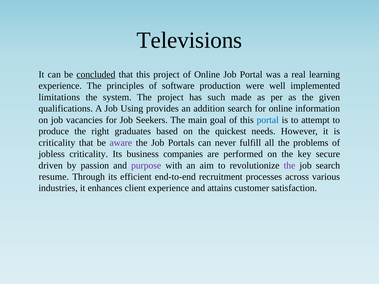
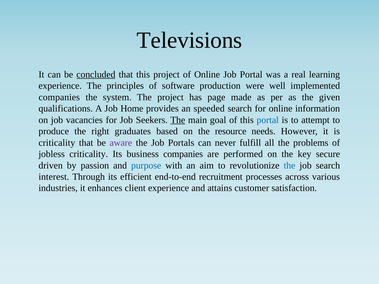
limitations at (59, 97): limitations -> companies
such: such -> page
Using: Using -> Home
addition: addition -> speeded
The at (178, 120) underline: none -> present
quickest: quickest -> resource
purpose colour: purple -> blue
the at (290, 166) colour: purple -> blue
resume: resume -> interest
